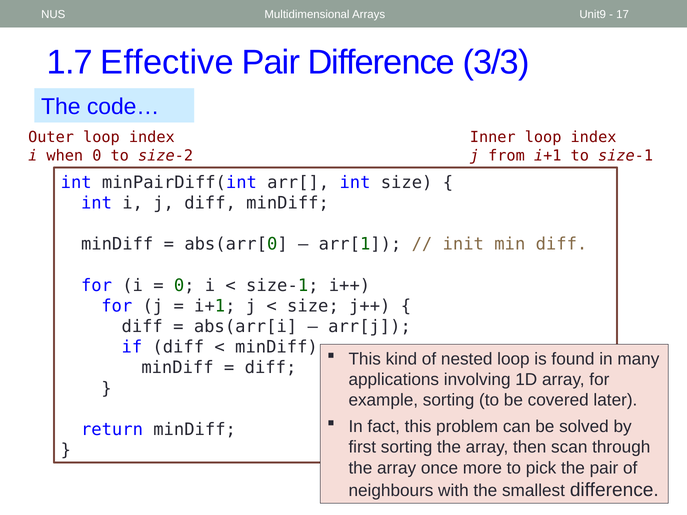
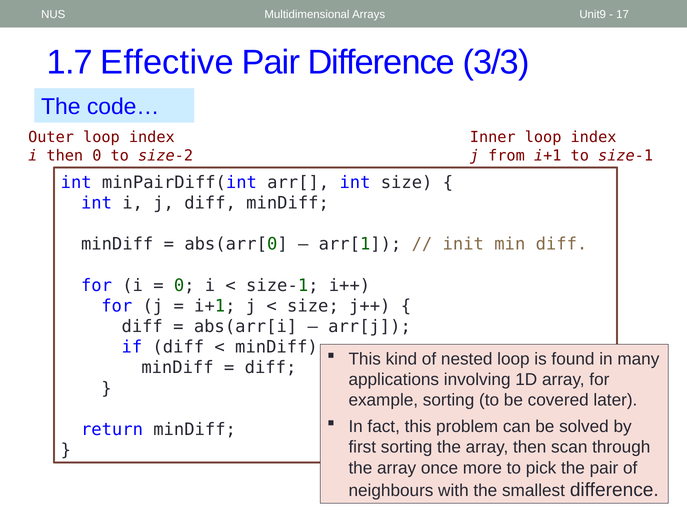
i when: when -> then
